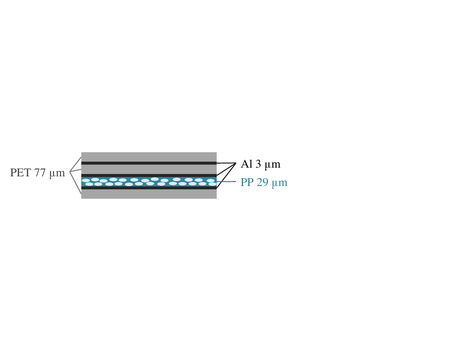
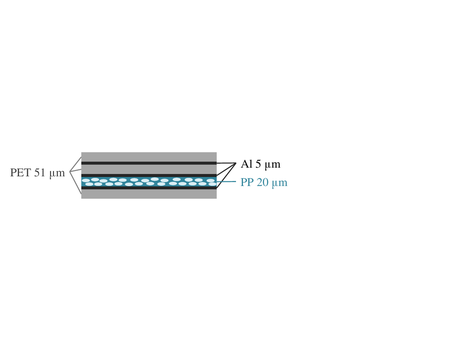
3: 3 -> 5
77: 77 -> 51
29: 29 -> 20
